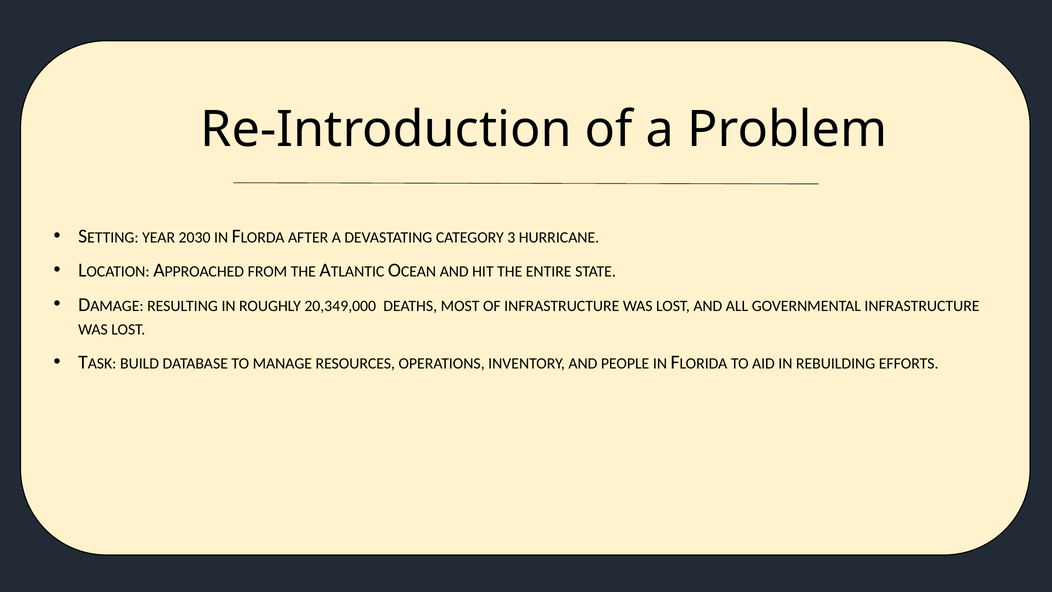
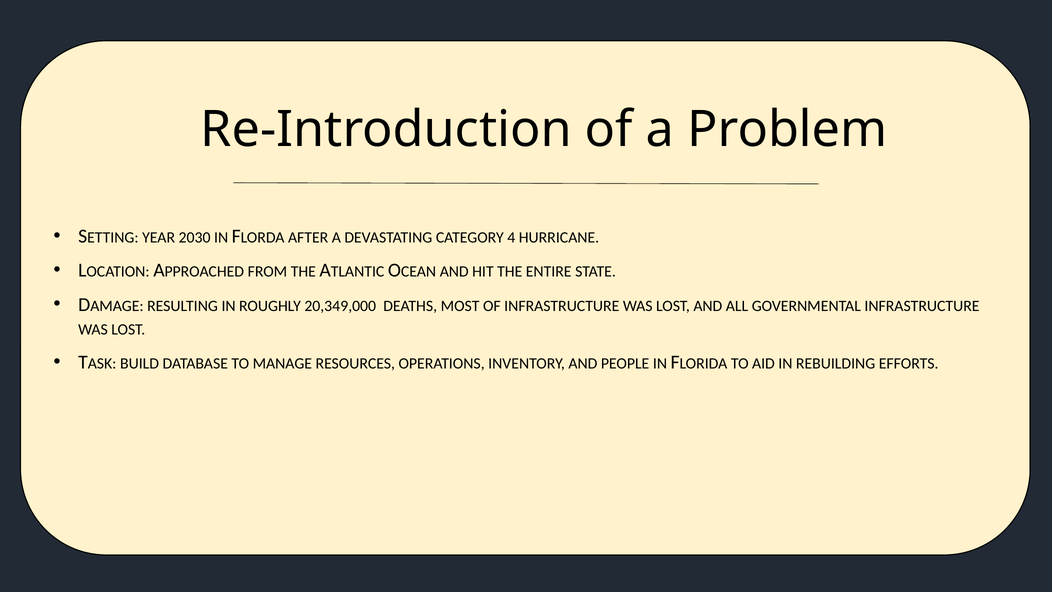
3: 3 -> 4
